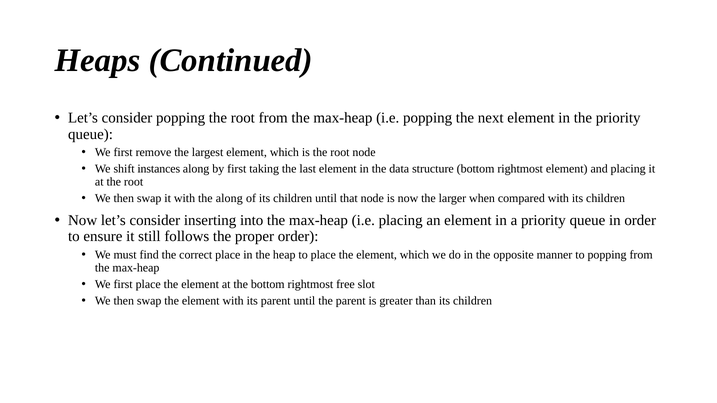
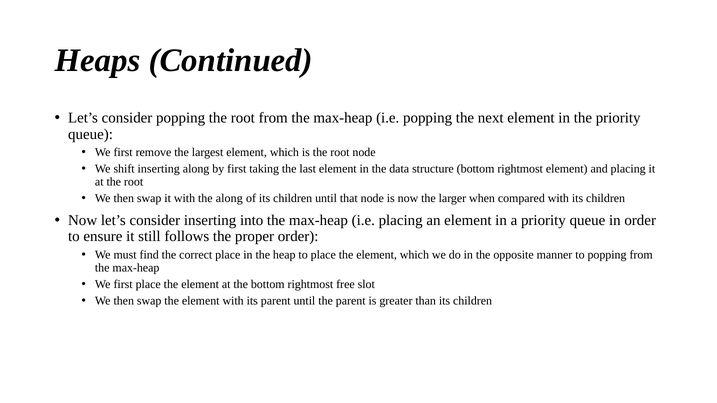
shift instances: instances -> inserting
